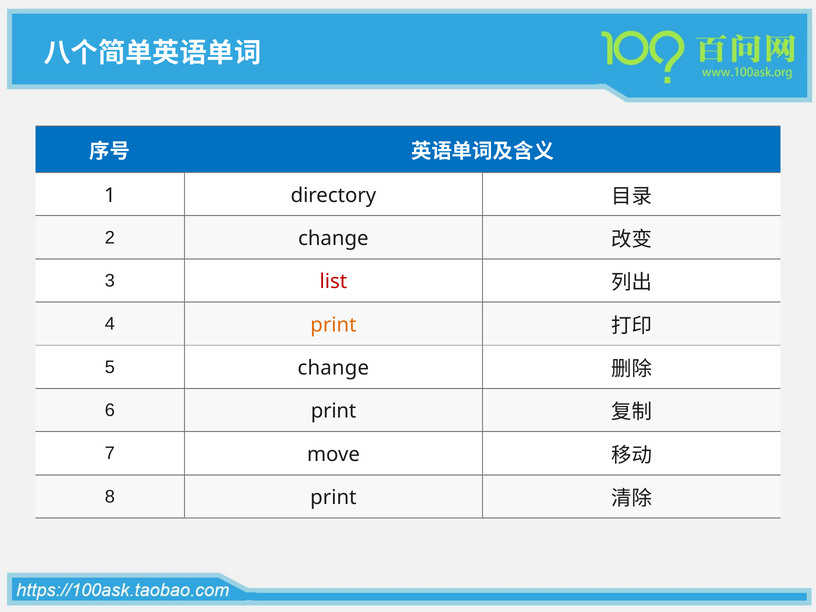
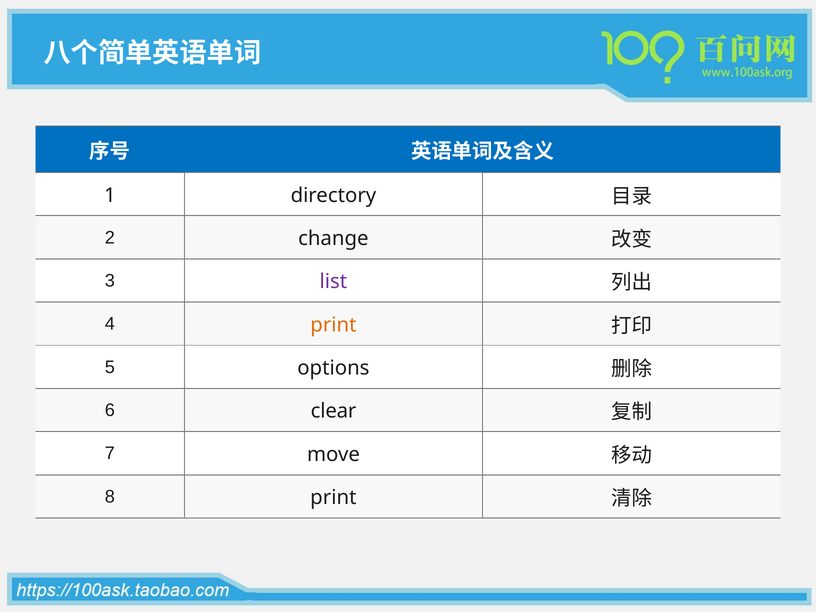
list colour: red -> purple
5 change: change -> options
6 print: print -> clear
